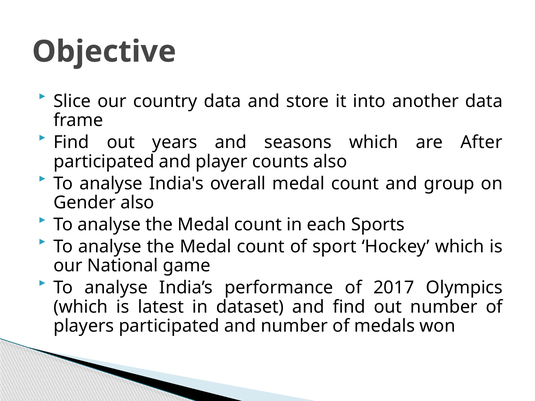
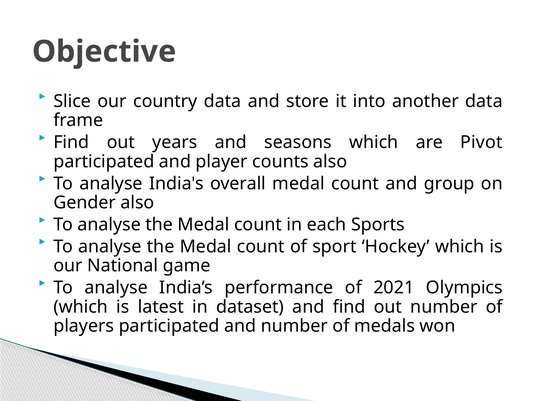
After: After -> Pivot
2017: 2017 -> 2021
